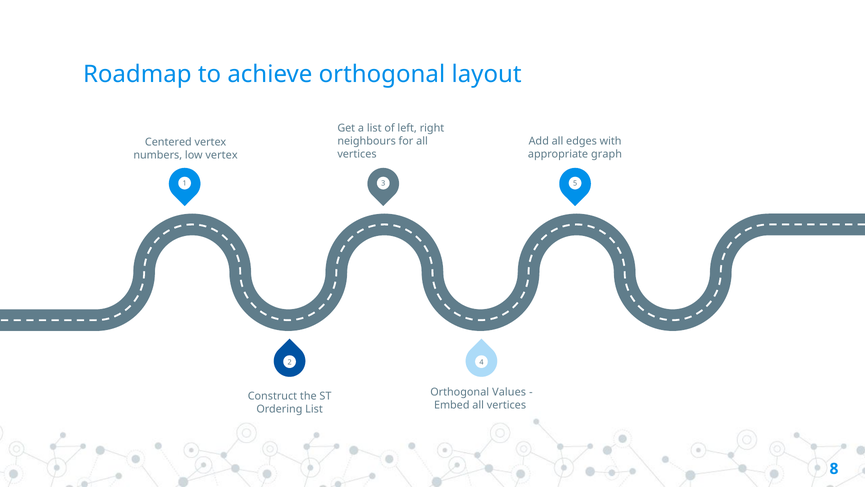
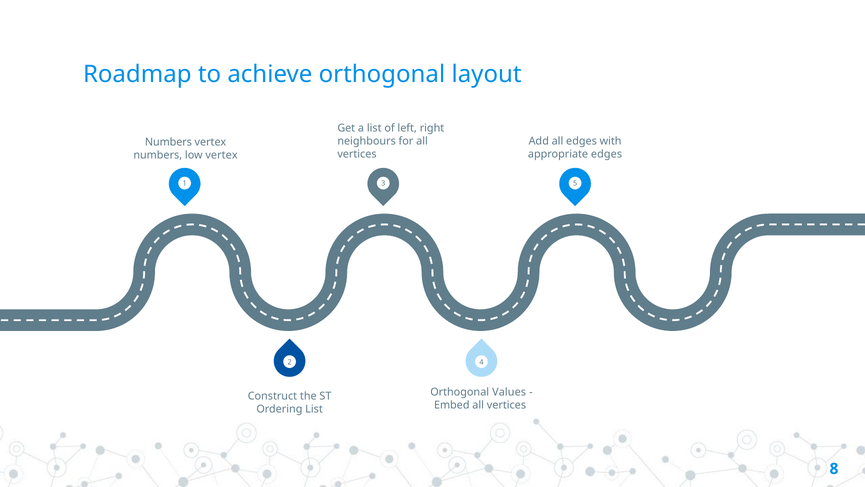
Centered at (168, 142): Centered -> Numbers
appropriate graph: graph -> edges
